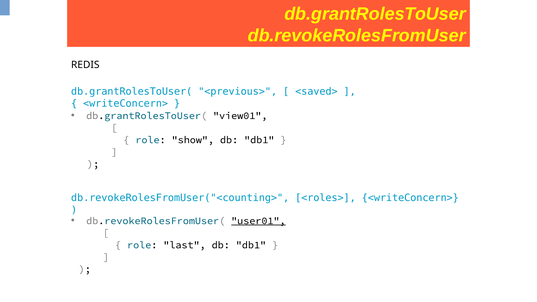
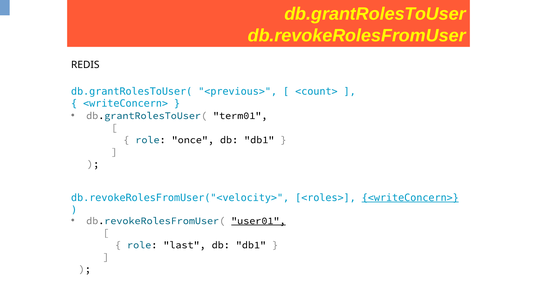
<saved>: <saved> -> <count>
view01: view01 -> term01
show: show -> once
db.revokeRolesFromUser("<counting>: db.revokeRolesFromUser("<counting> -> db.revokeRolesFromUser("<velocity>
<writeConcern> at (410, 198) underline: none -> present
